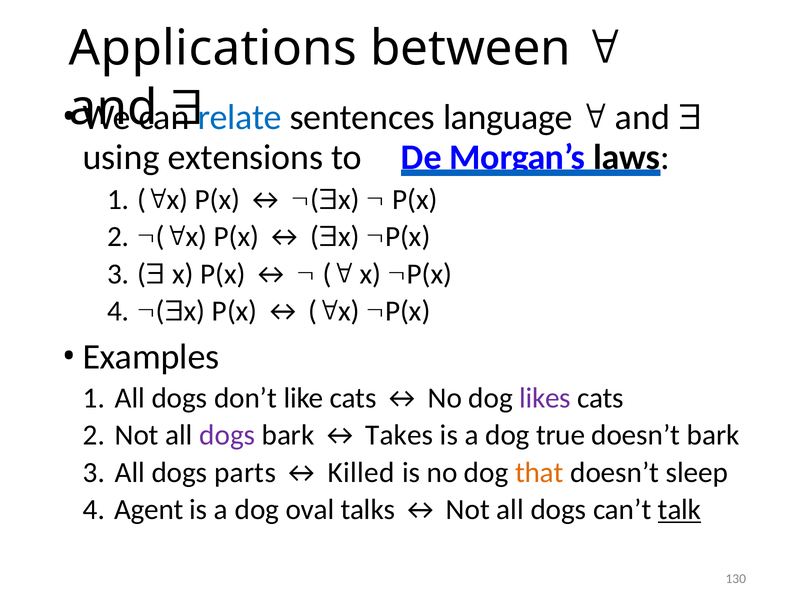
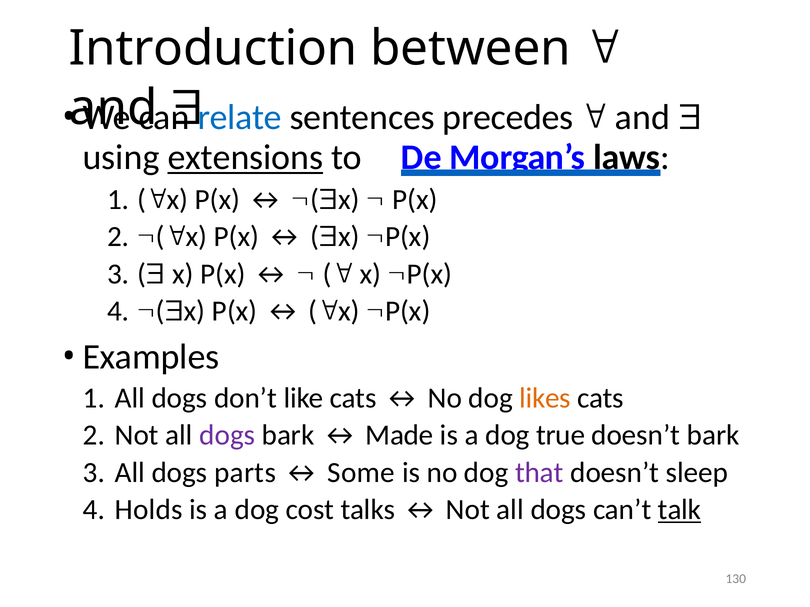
Applications: Applications -> Introduction
language: language -> precedes
extensions underline: none -> present
likes colour: purple -> orange
Takes: Takes -> Made
Killed: Killed -> Some
that colour: orange -> purple
Agent: Agent -> Holds
oval: oval -> cost
